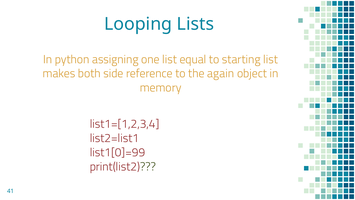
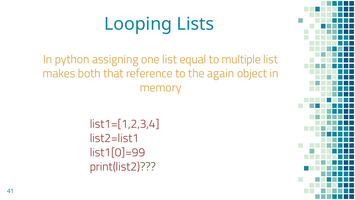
starting: starting -> multiple
side: side -> that
